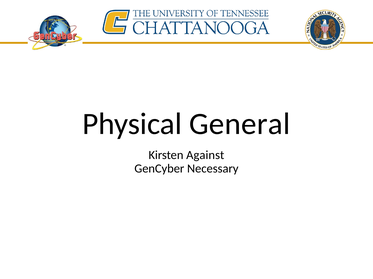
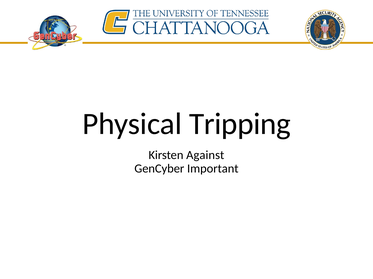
General: General -> Tripping
Necessary: Necessary -> Important
